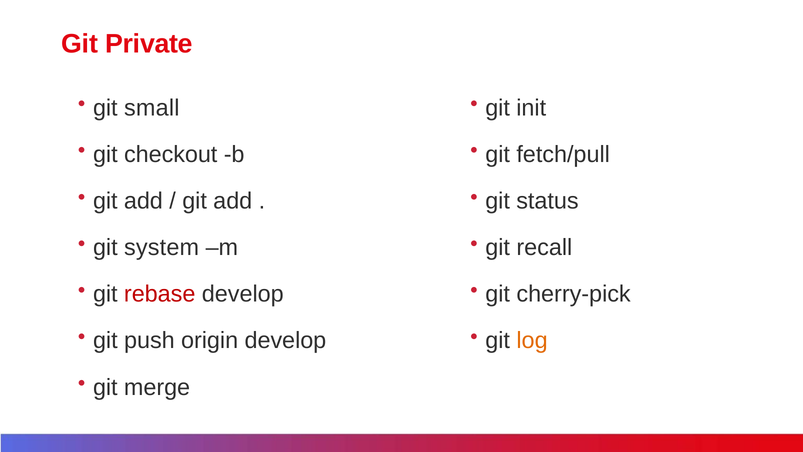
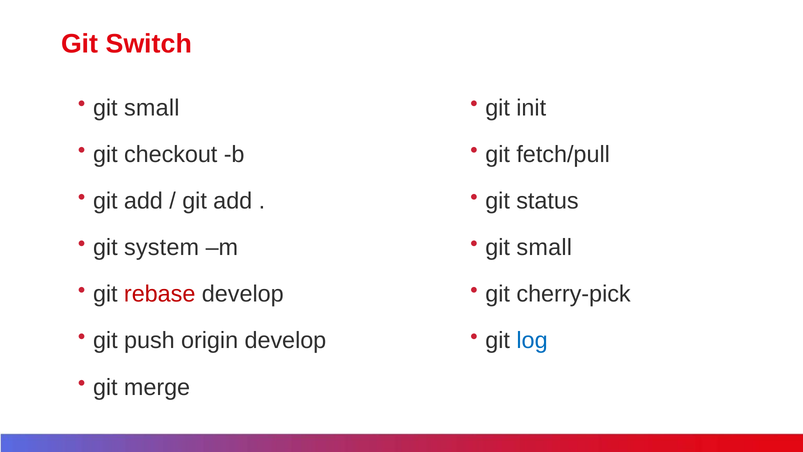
Private: Private -> Switch
recall at (544, 247): recall -> small
log colour: orange -> blue
